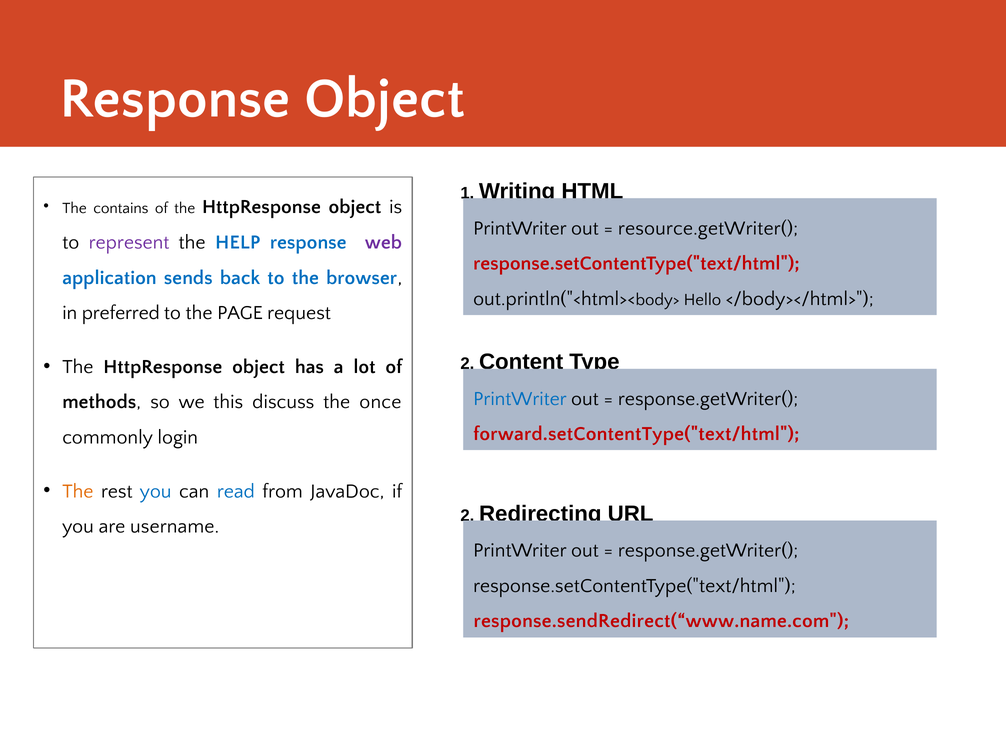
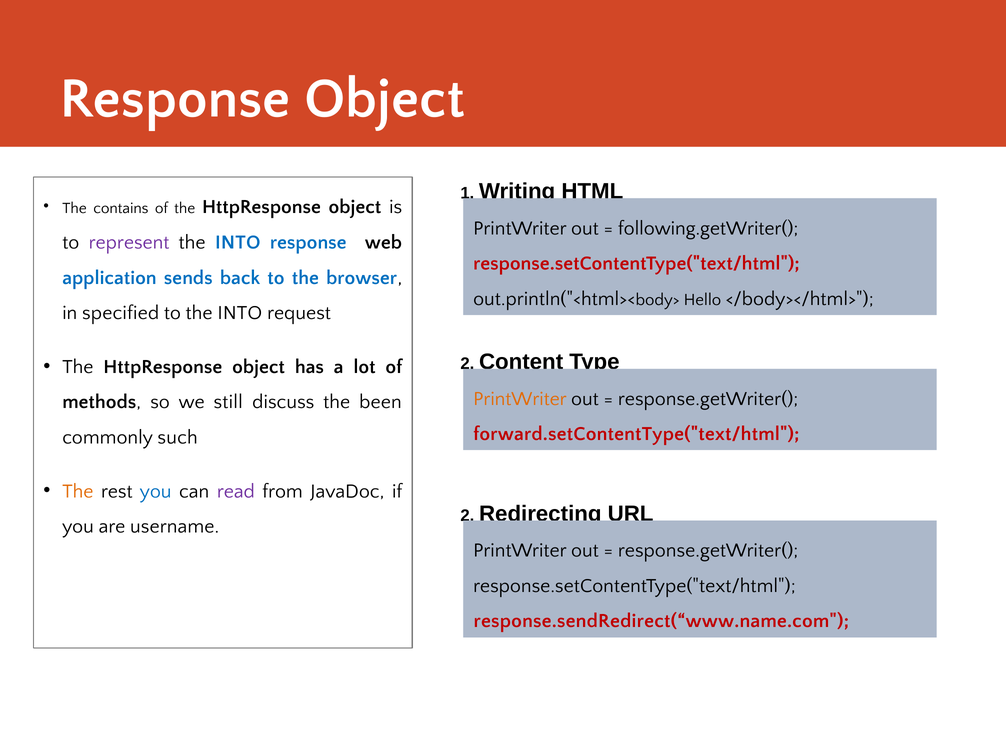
resource.getWriter(: resource.getWriter( -> following.getWriter(
HELP at (238, 242): HELP -> INTO
web colour: purple -> black
preferred: preferred -> specified
to the PAGE: PAGE -> INTO
PrintWriter at (520, 398) colour: blue -> orange
this: this -> still
once: once -> been
login: login -> such
read colour: blue -> purple
